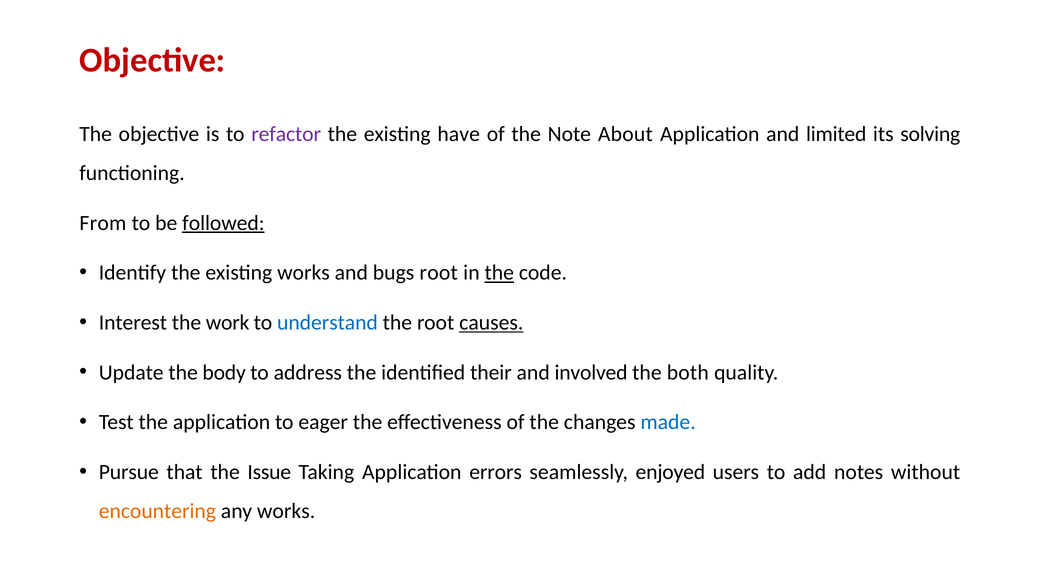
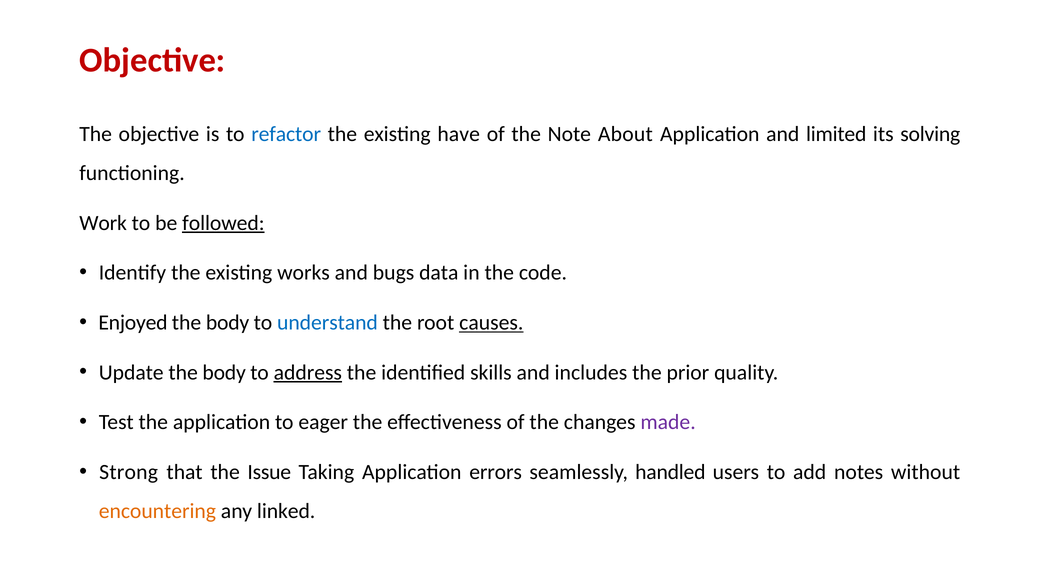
refactor colour: purple -> blue
From: From -> Work
bugs root: root -> data
the at (499, 273) underline: present -> none
Interest: Interest -> Enjoyed
work at (228, 323): work -> body
address underline: none -> present
their: their -> skills
involved: involved -> includes
both: both -> prior
made colour: blue -> purple
Pursue: Pursue -> Strong
enjoyed: enjoyed -> handled
any works: works -> linked
